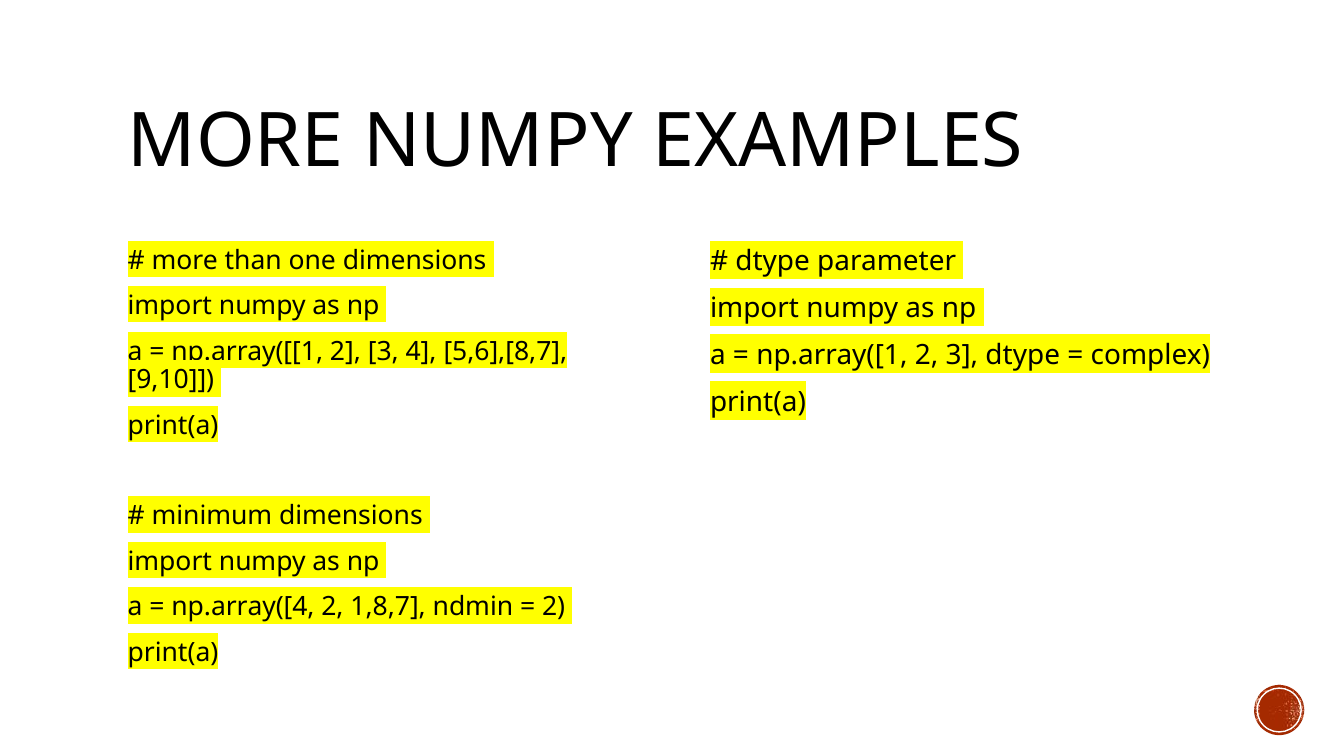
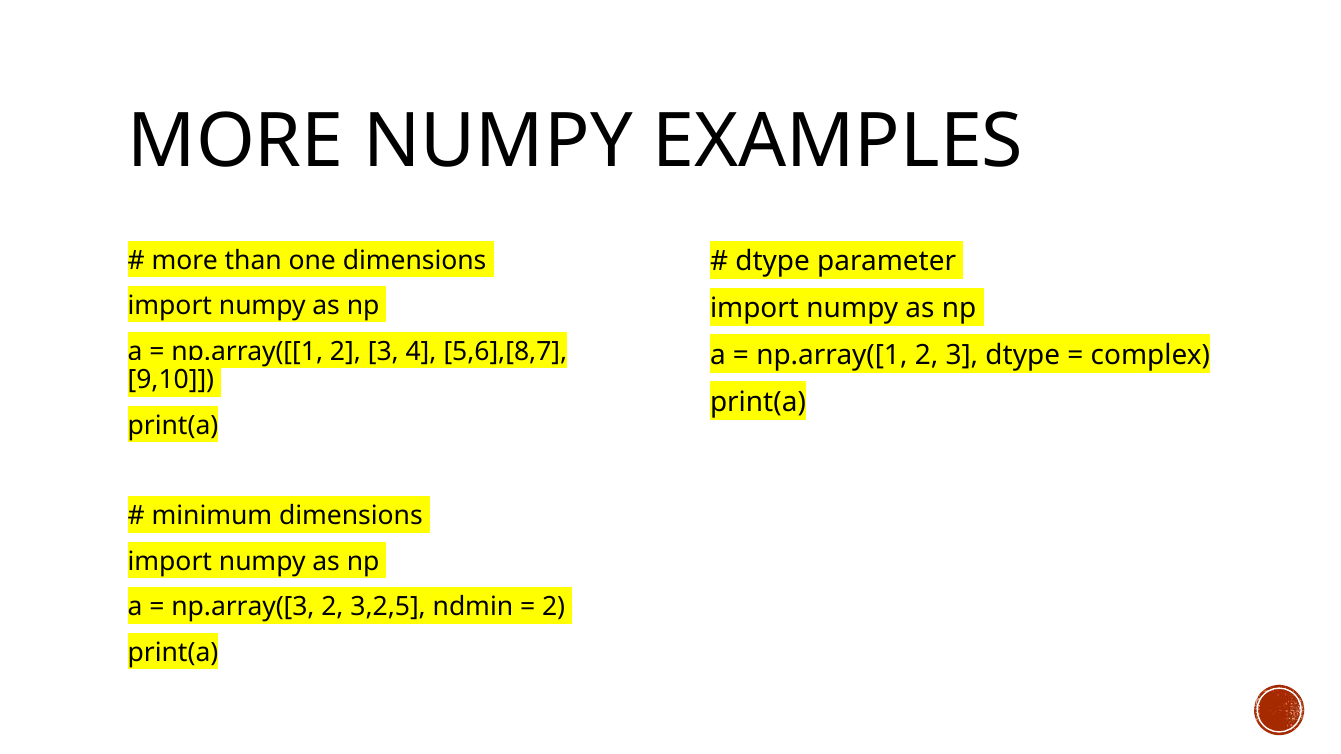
np.array([4: np.array([4 -> np.array([3
1,8,7: 1,8,7 -> 3,2,5
